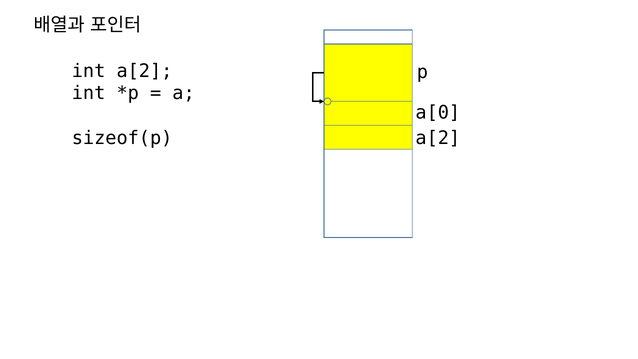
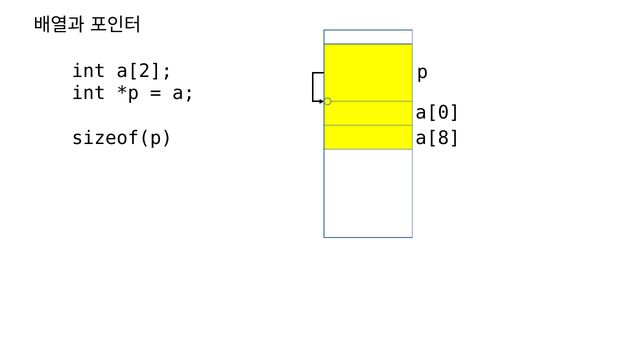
a[2 at (438, 138): a[2 -> a[8
